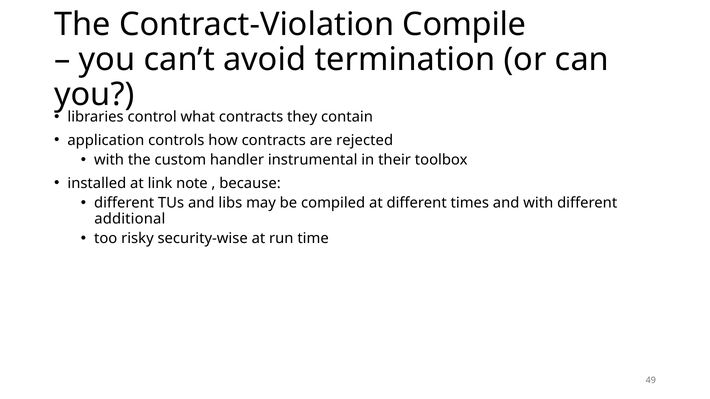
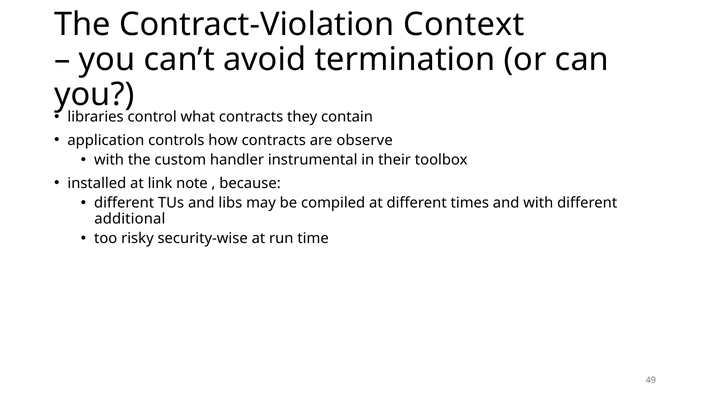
Compile: Compile -> Context
rejected: rejected -> observe
